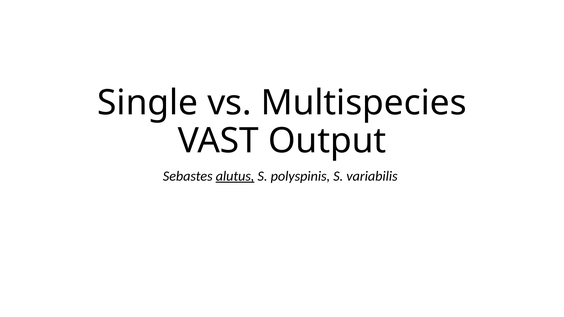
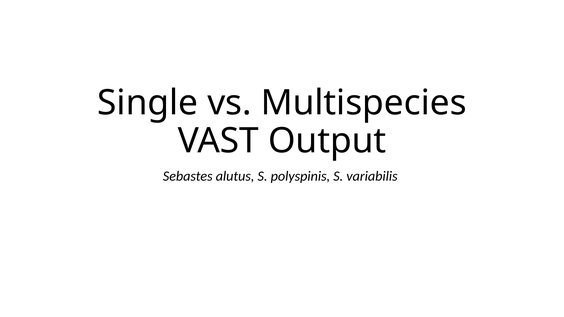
alutus underline: present -> none
